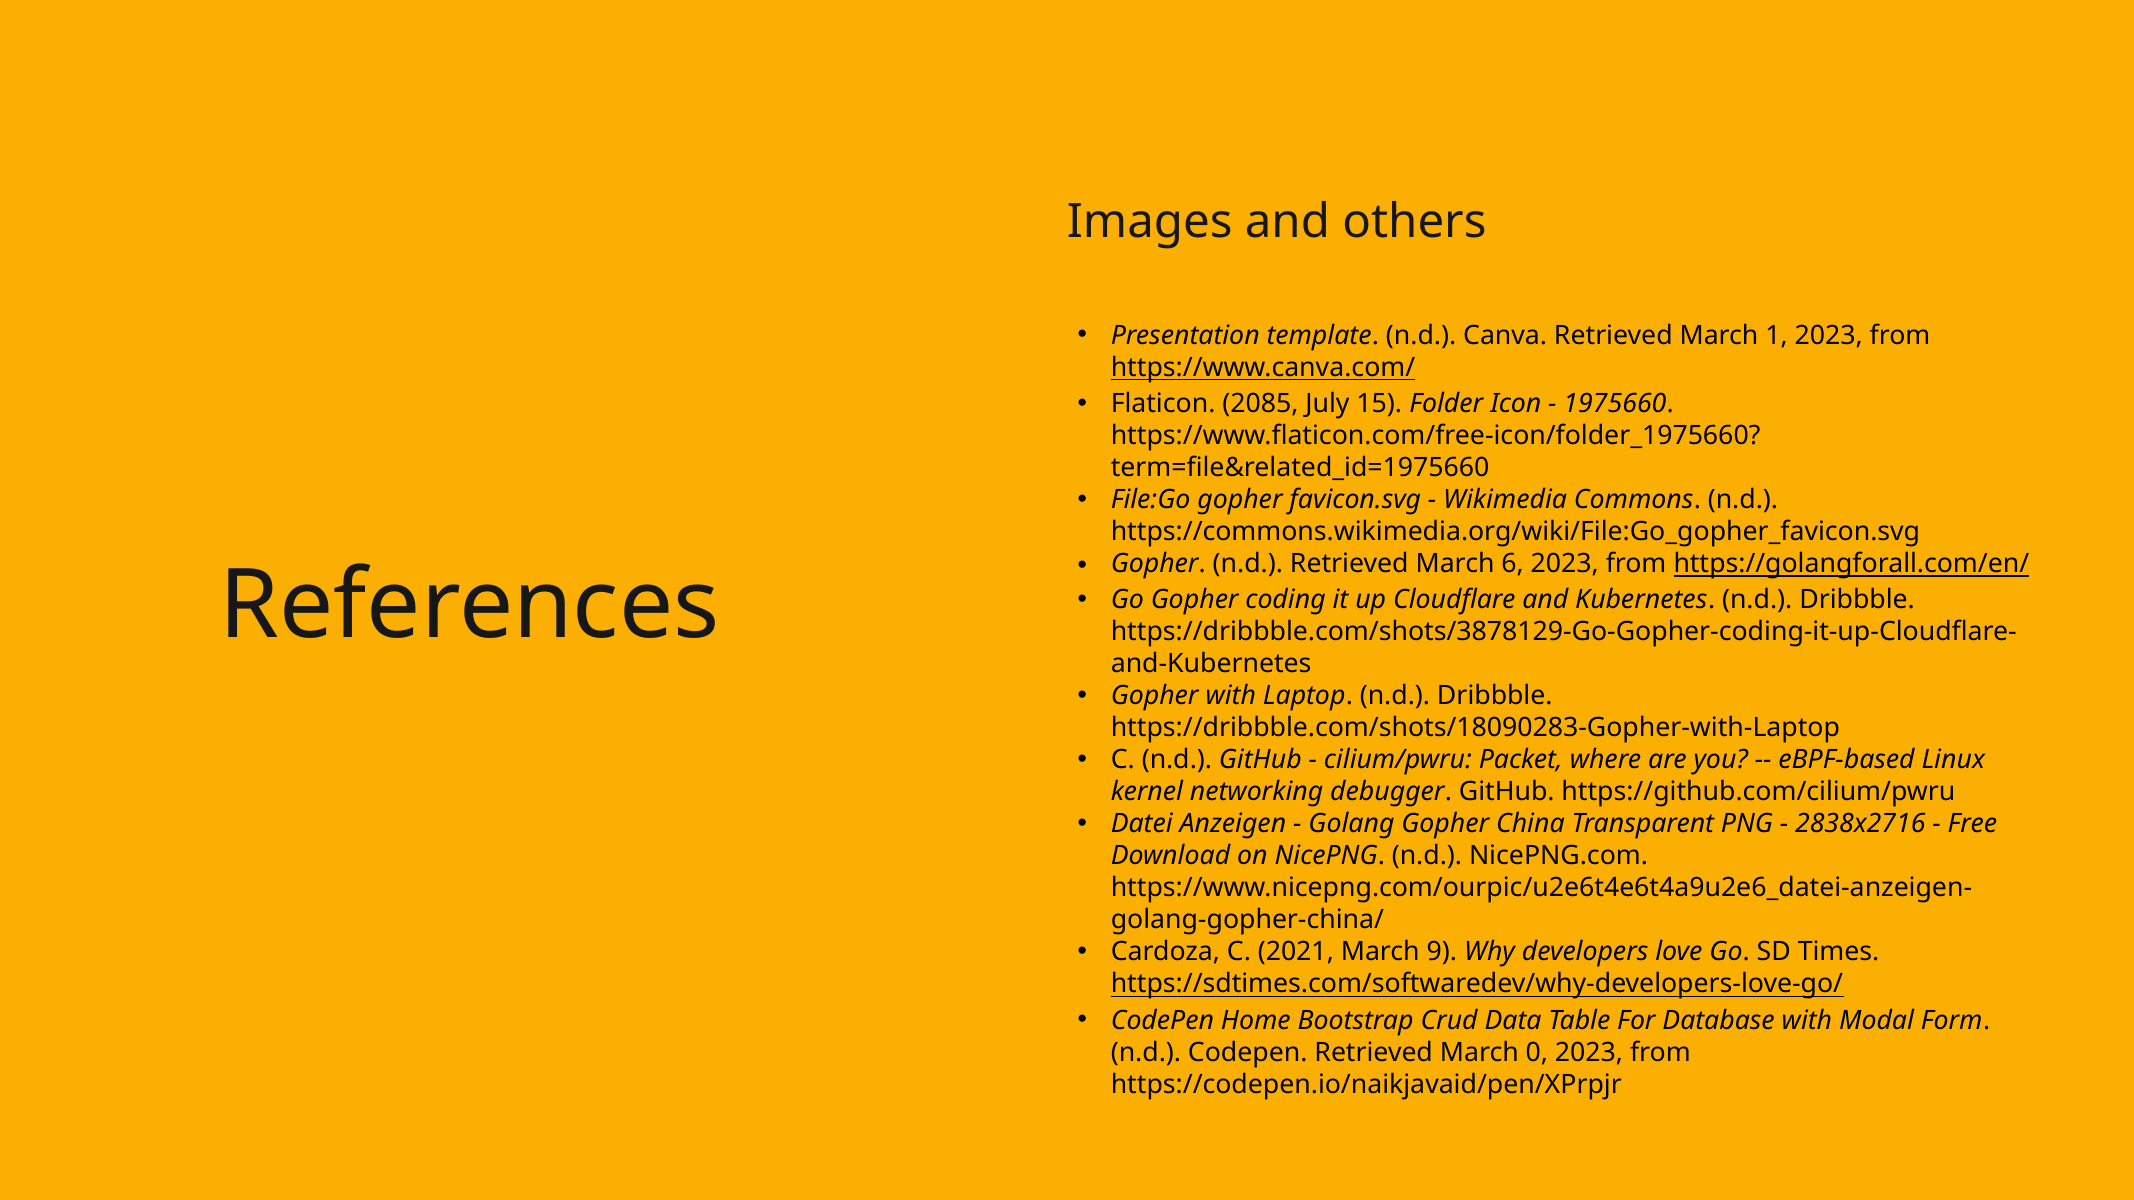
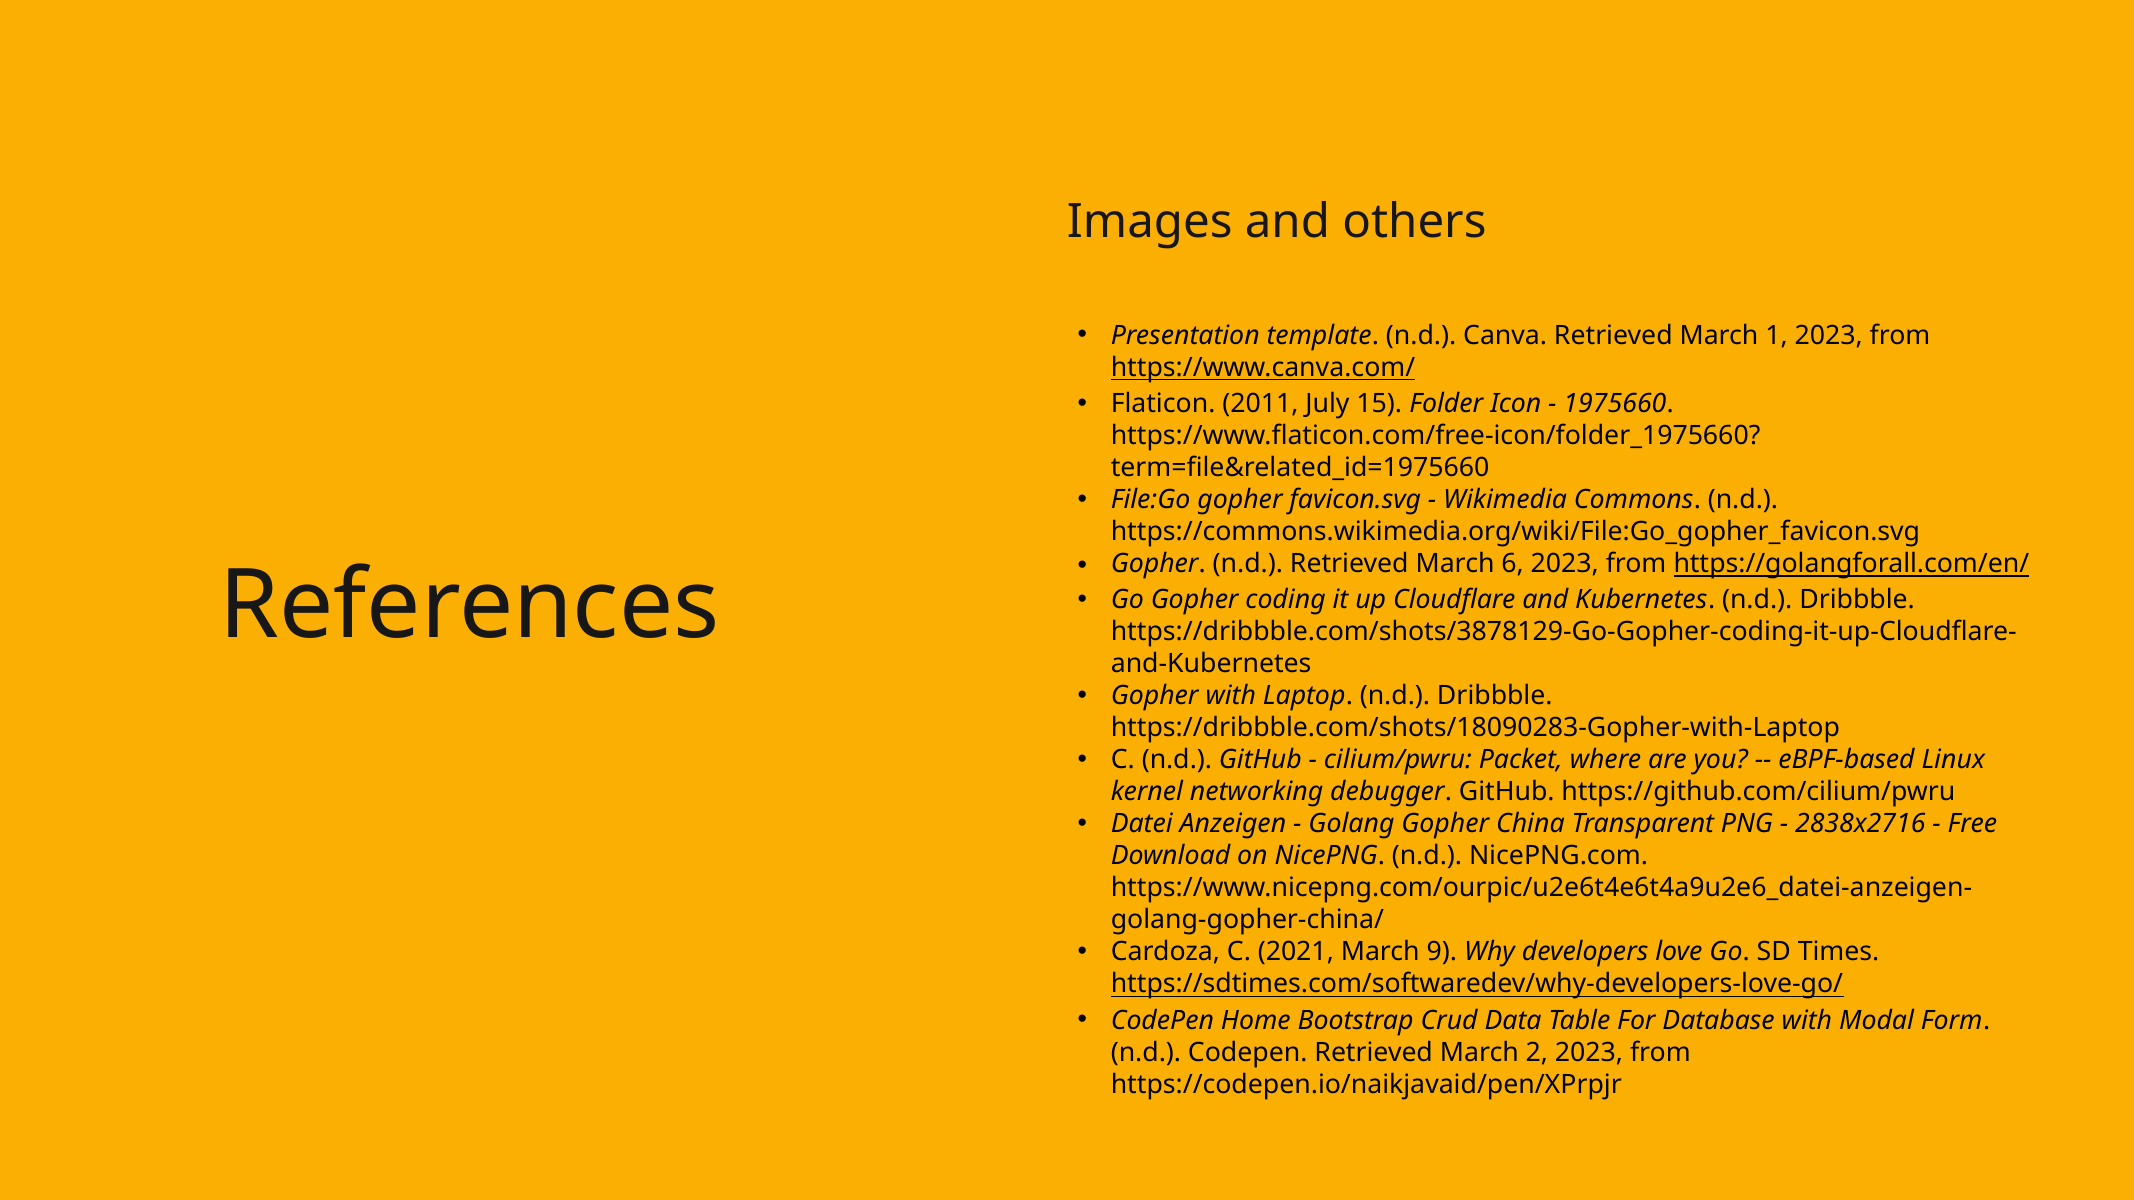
2085: 2085 -> 2011
0: 0 -> 2
